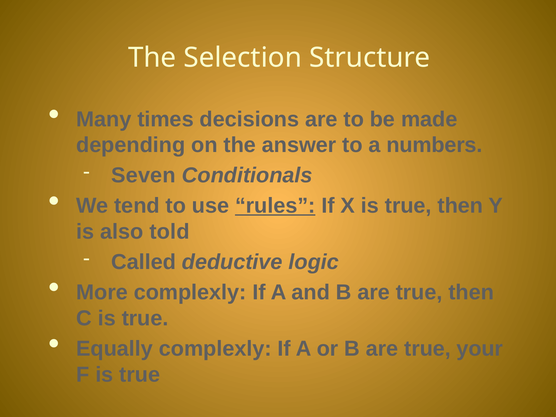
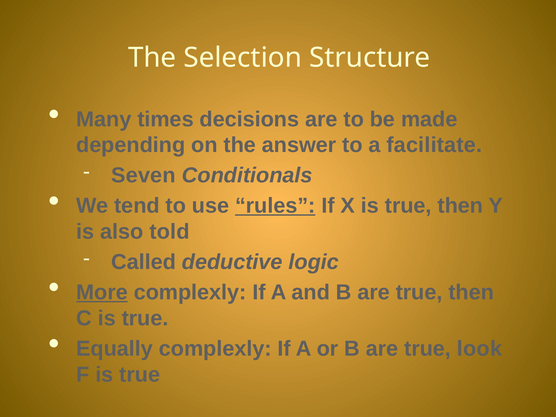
numbers: numbers -> facilitate
More underline: none -> present
your: your -> look
